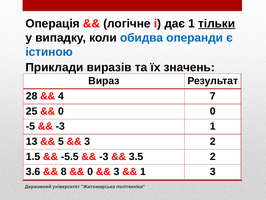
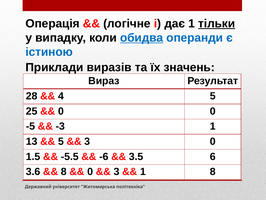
обидва underline: none -> present
4 7: 7 -> 5
3 2: 2 -> 0
-3 at (104, 156): -3 -> -6
3.5 2: 2 -> 6
1 3: 3 -> 8
